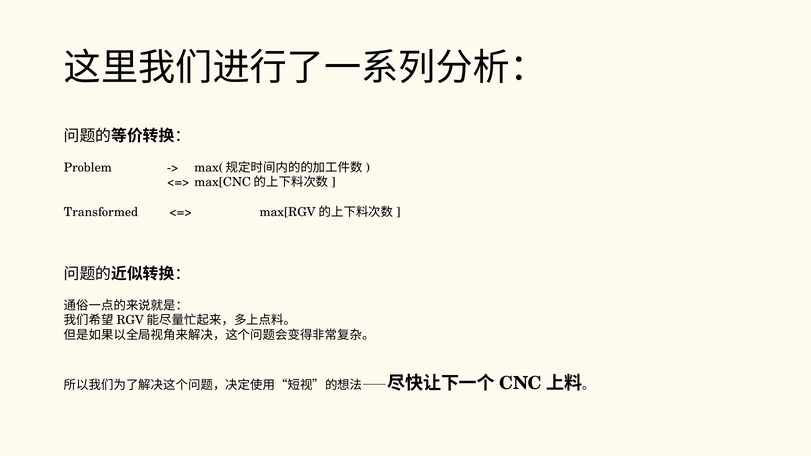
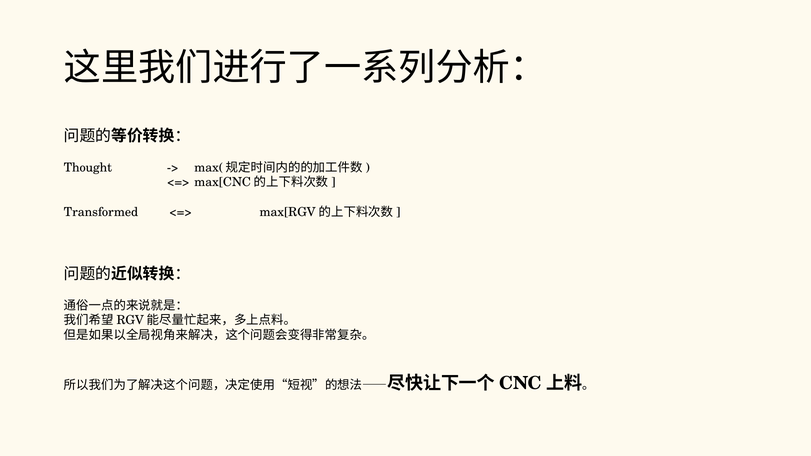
Problem: Problem -> Thought
